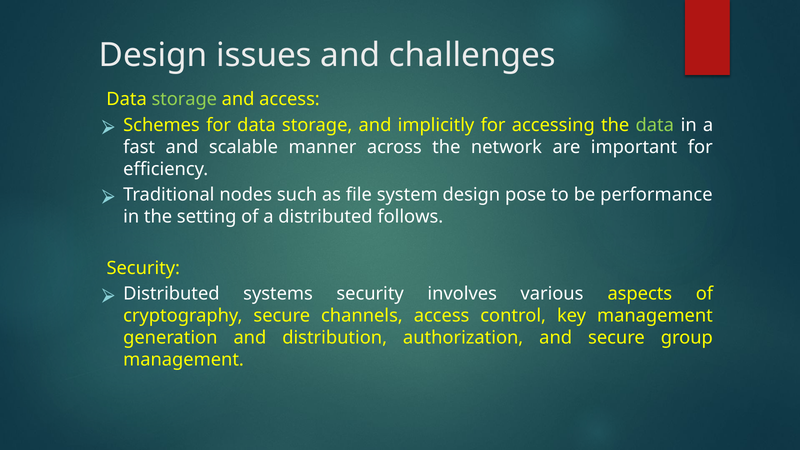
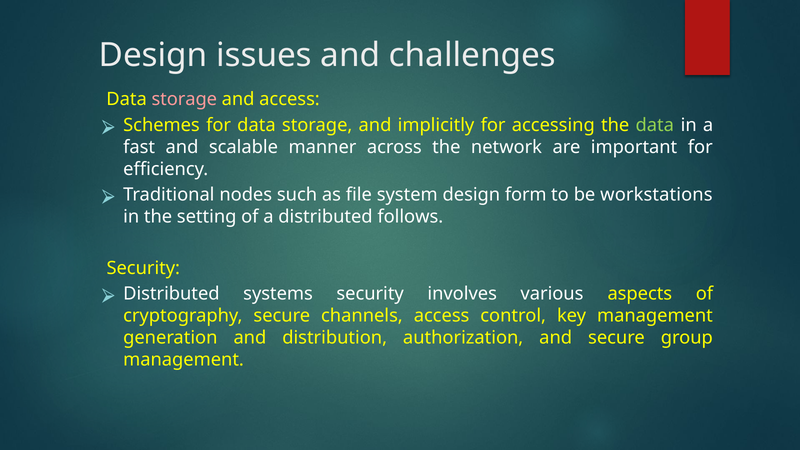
storage at (184, 99) colour: light green -> pink
pose: pose -> form
performance: performance -> workstations
